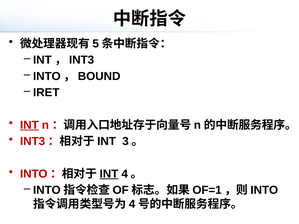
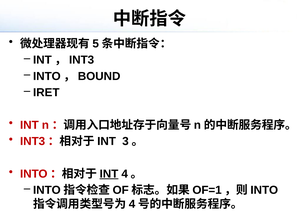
INT at (29, 125) underline: present -> none
